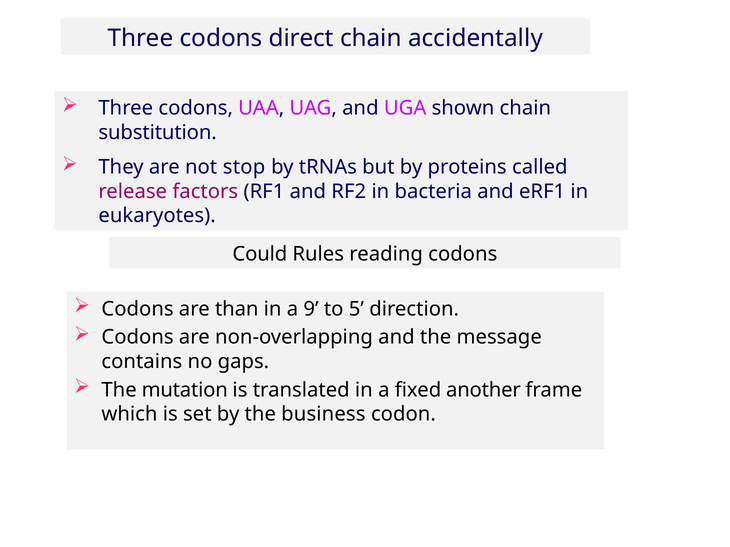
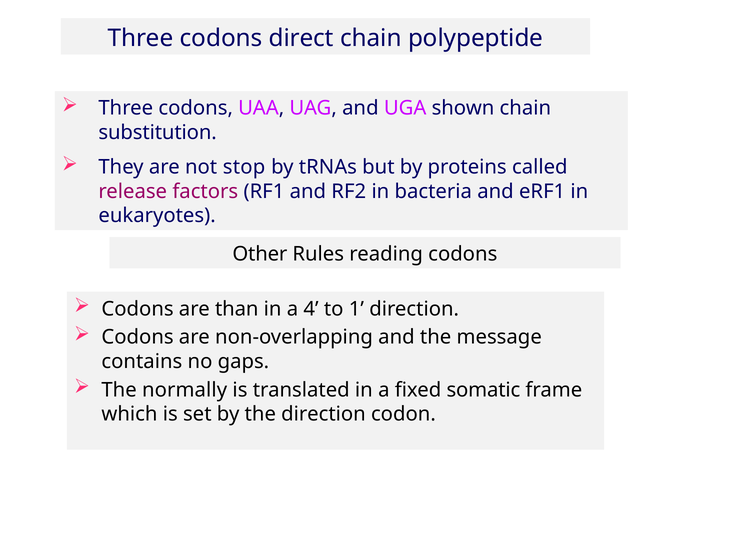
accidentally: accidentally -> polypeptide
Could: Could -> Other
9: 9 -> 4
5: 5 -> 1
mutation: mutation -> normally
another: another -> somatic
the business: business -> direction
